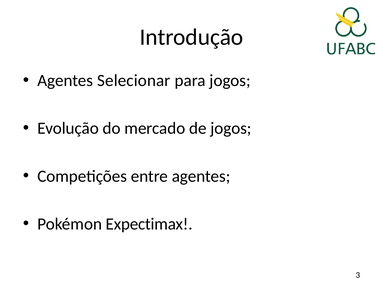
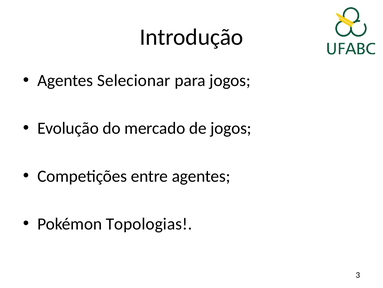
Expectimax: Expectimax -> Topologias
